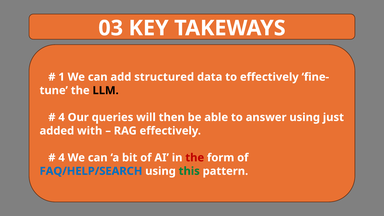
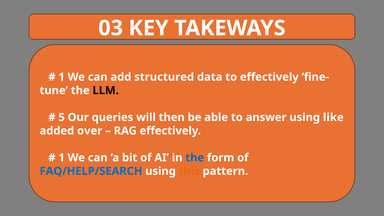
4 at (62, 117): 4 -> 5
just: just -> like
with: with -> over
4 at (62, 158): 4 -> 1
the at (195, 158) colour: red -> blue
this colour: green -> orange
